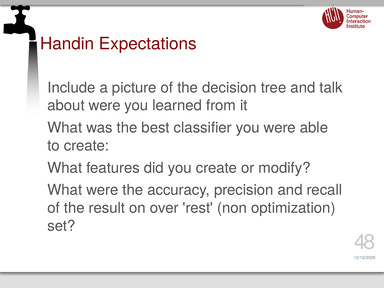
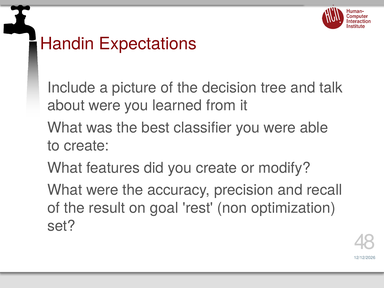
over: over -> goal
